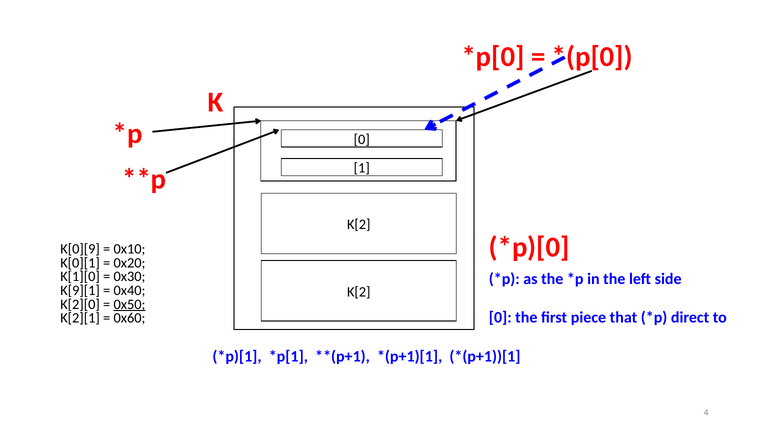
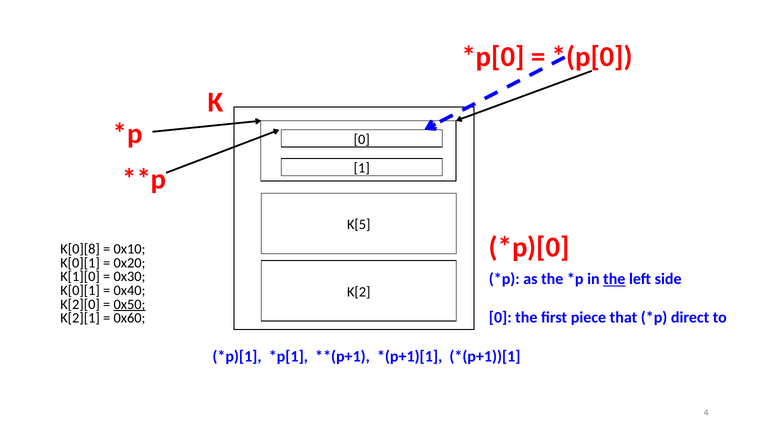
K[2 at (359, 224): K[2 -> K[5
K[0][9: K[0][9 -> K[0][8
the at (614, 279) underline: none -> present
K[9][1 at (80, 290): K[9][1 -> K[0][1
